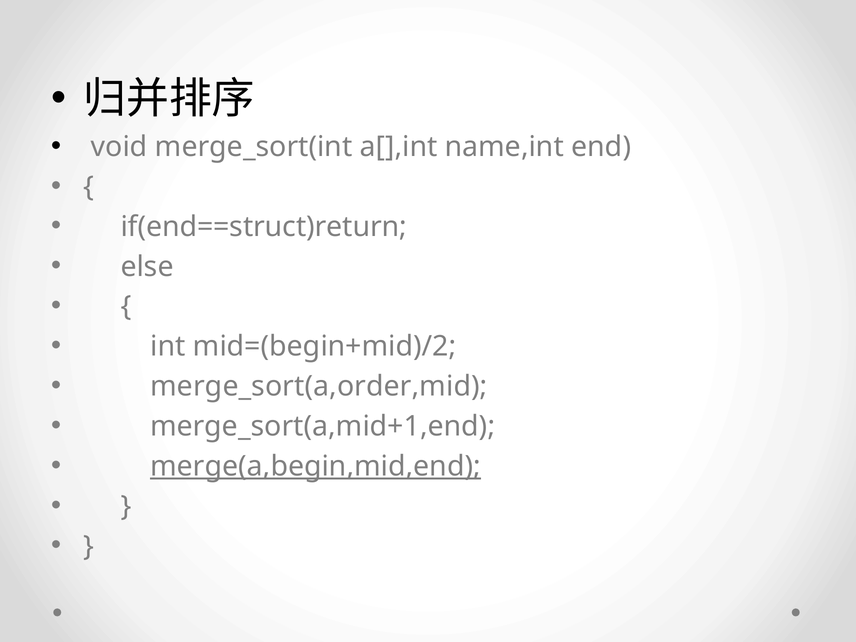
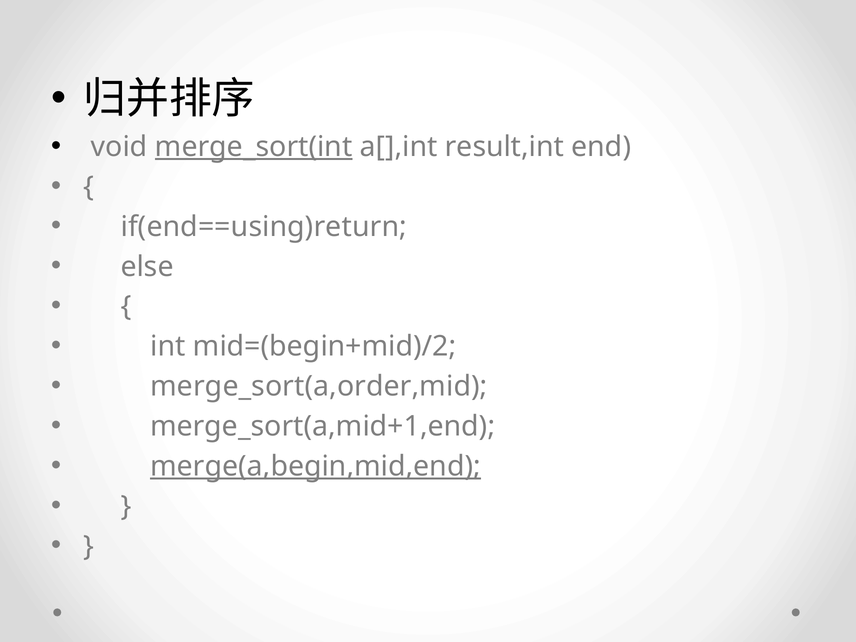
merge_sort(int underline: none -> present
name,int: name,int -> result,int
if(end==struct)return: if(end==struct)return -> if(end==using)return
